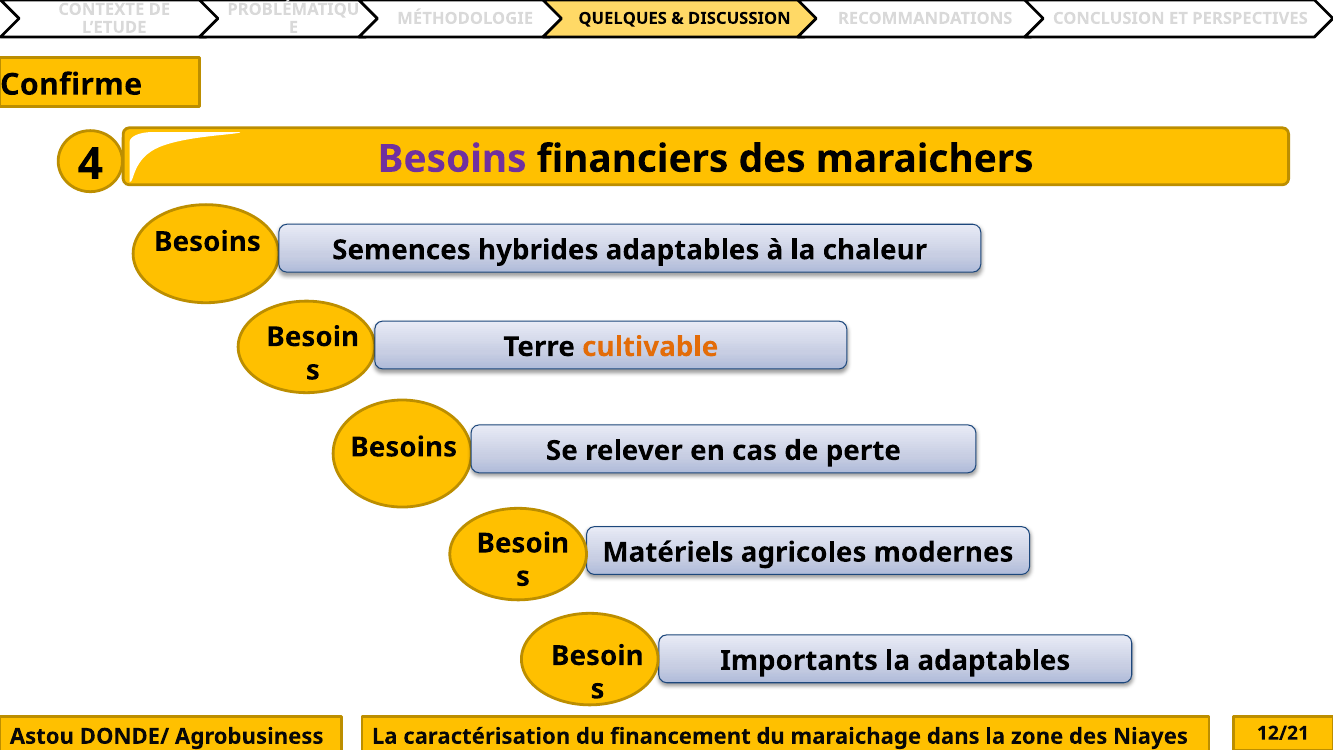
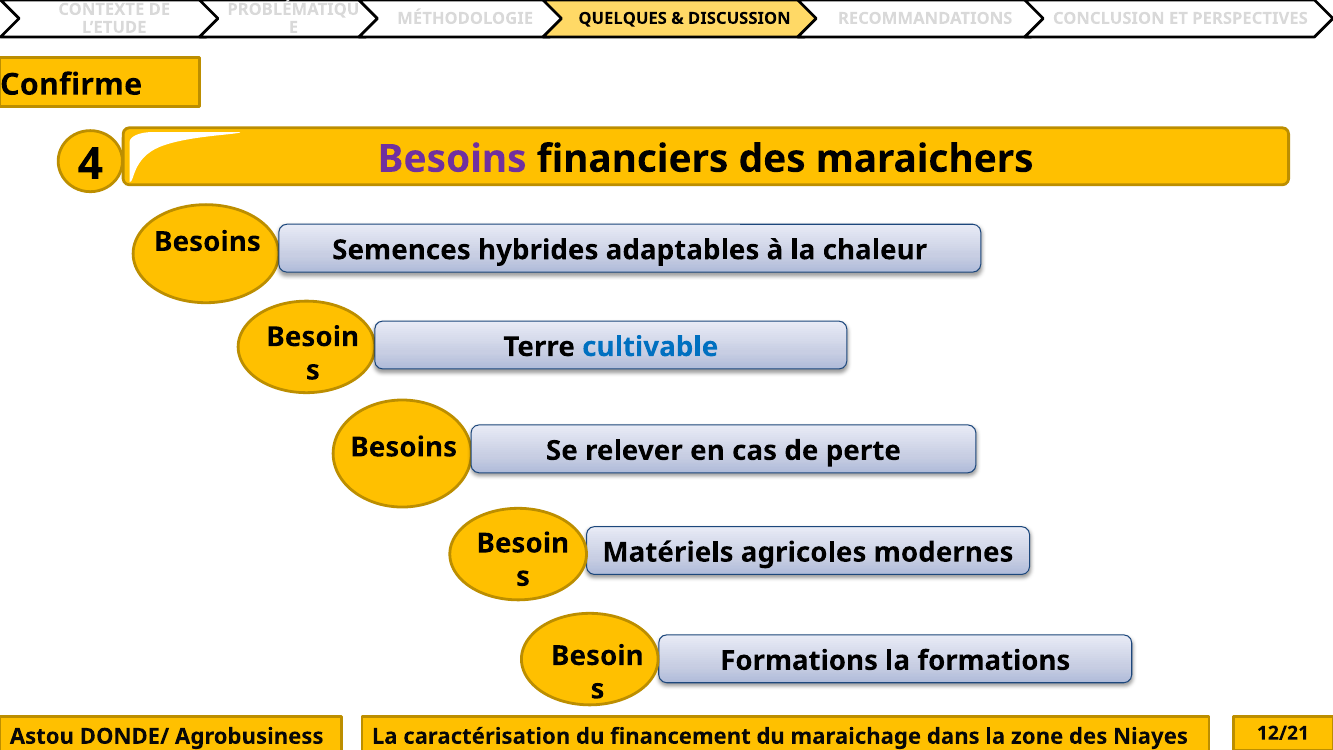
cultivable colour: orange -> blue
Importants at (799, 661): Importants -> Formations
la adaptables: adaptables -> formations
